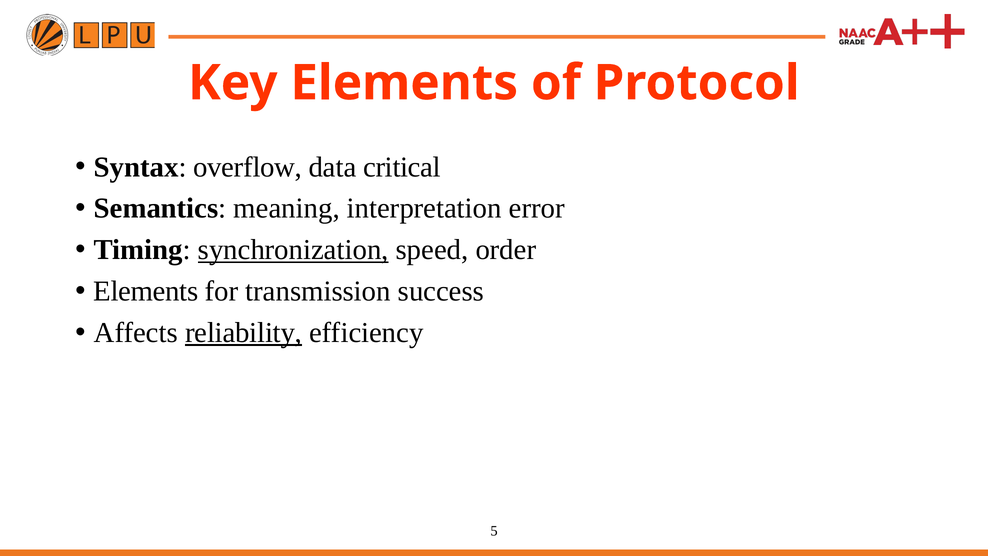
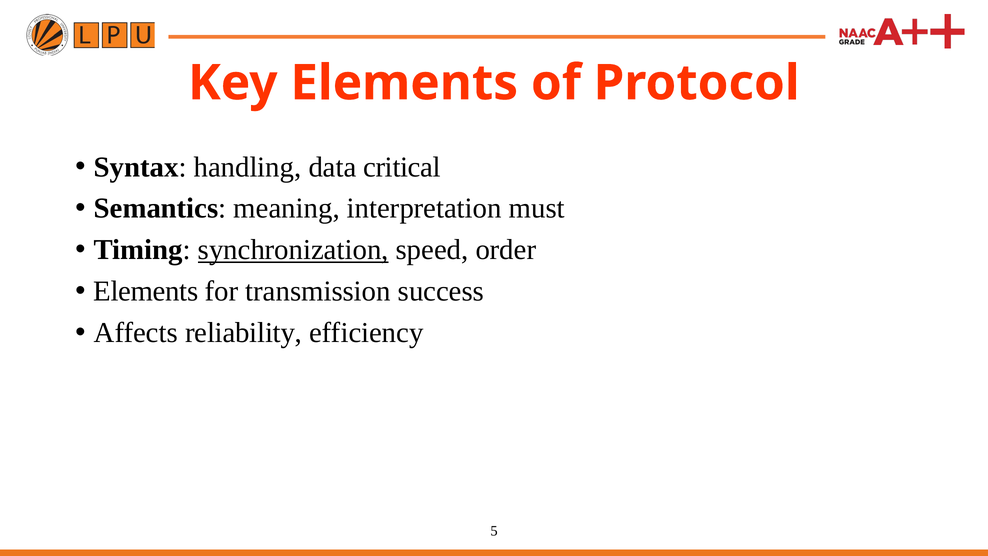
overflow: overflow -> handling
error: error -> must
reliability underline: present -> none
